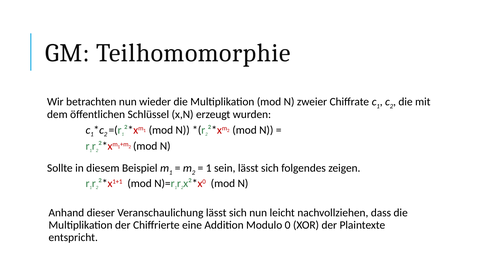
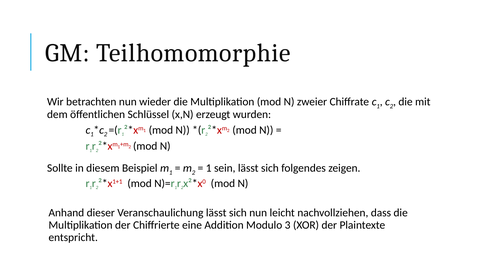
0: 0 -> 3
